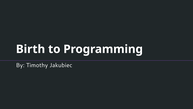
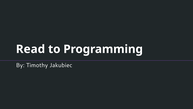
Birth: Birth -> Read
